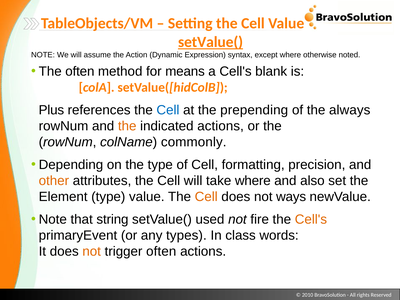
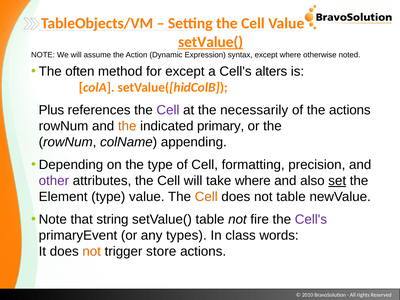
for means: means -> except
blank: blank -> alters
Cell at (168, 110) colour: blue -> purple
prepending: prepending -> necessarily
the always: always -> actions
indicated actions: actions -> primary
commonly: commonly -> appending
other colour: orange -> purple
set underline: none -> present
not ways: ways -> table
setValue( used: used -> table
Cell's at (311, 219) colour: orange -> purple
trigger often: often -> store
